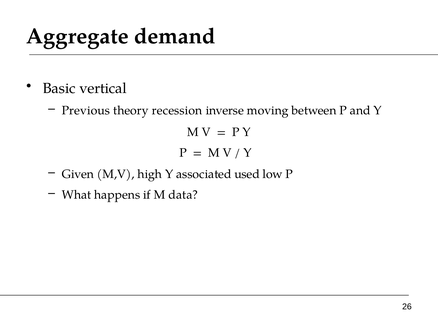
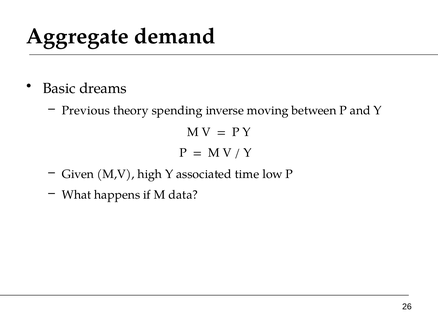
vertical: vertical -> dreams
recession: recession -> spending
used: used -> time
